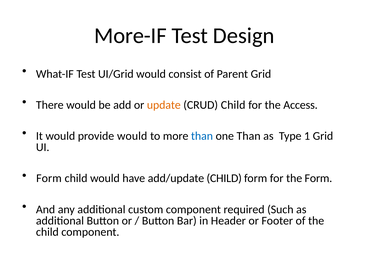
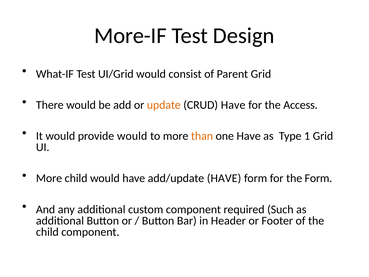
CRUD Child: Child -> Have
than at (202, 136) colour: blue -> orange
one Than: Than -> Have
Form at (49, 178): Form -> More
add/update CHILD: CHILD -> HAVE
